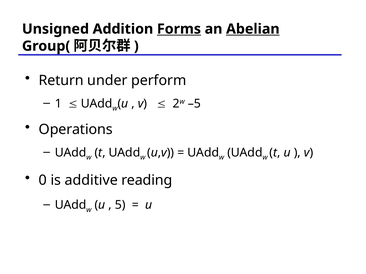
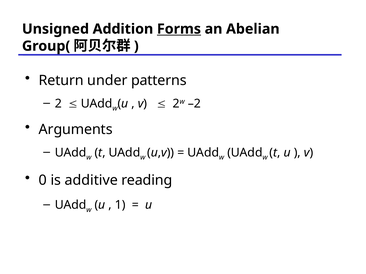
Abelian underline: present -> none
perform: perform -> patterns
1: 1 -> 2
–5: –5 -> –2
Operations: Operations -> Arguments
5: 5 -> 1
